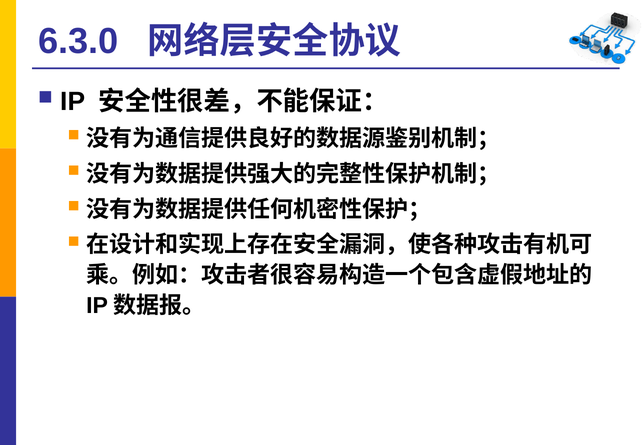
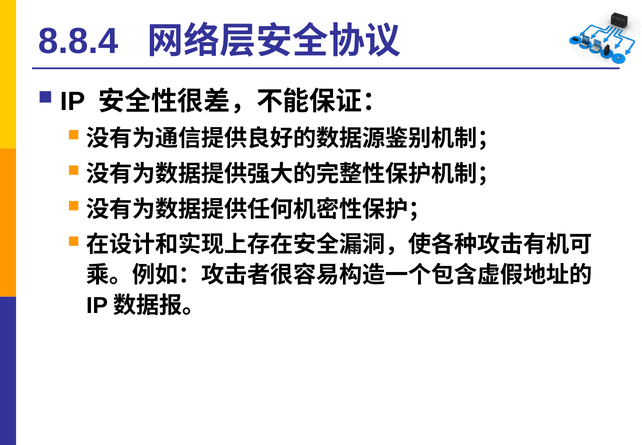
6.3.0: 6.3.0 -> 8.8.4
